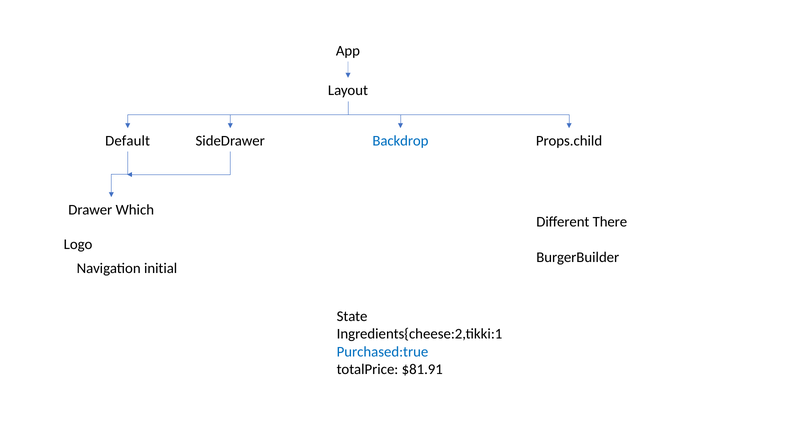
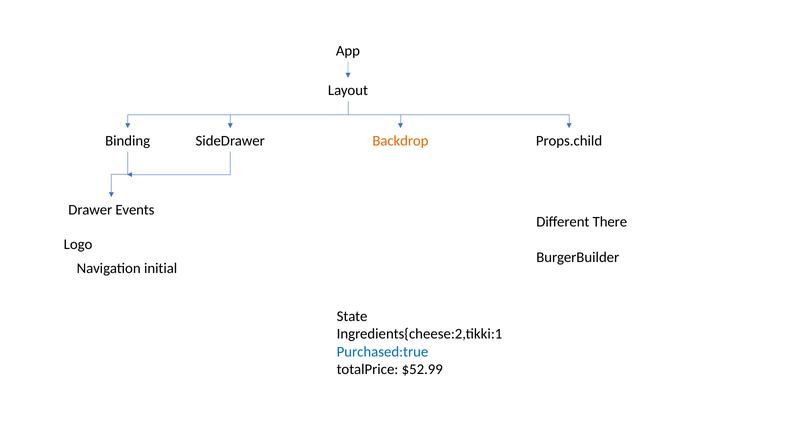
Default: Default -> Binding
Backdrop colour: blue -> orange
Which: Which -> Events
$81.91: $81.91 -> $52.99
